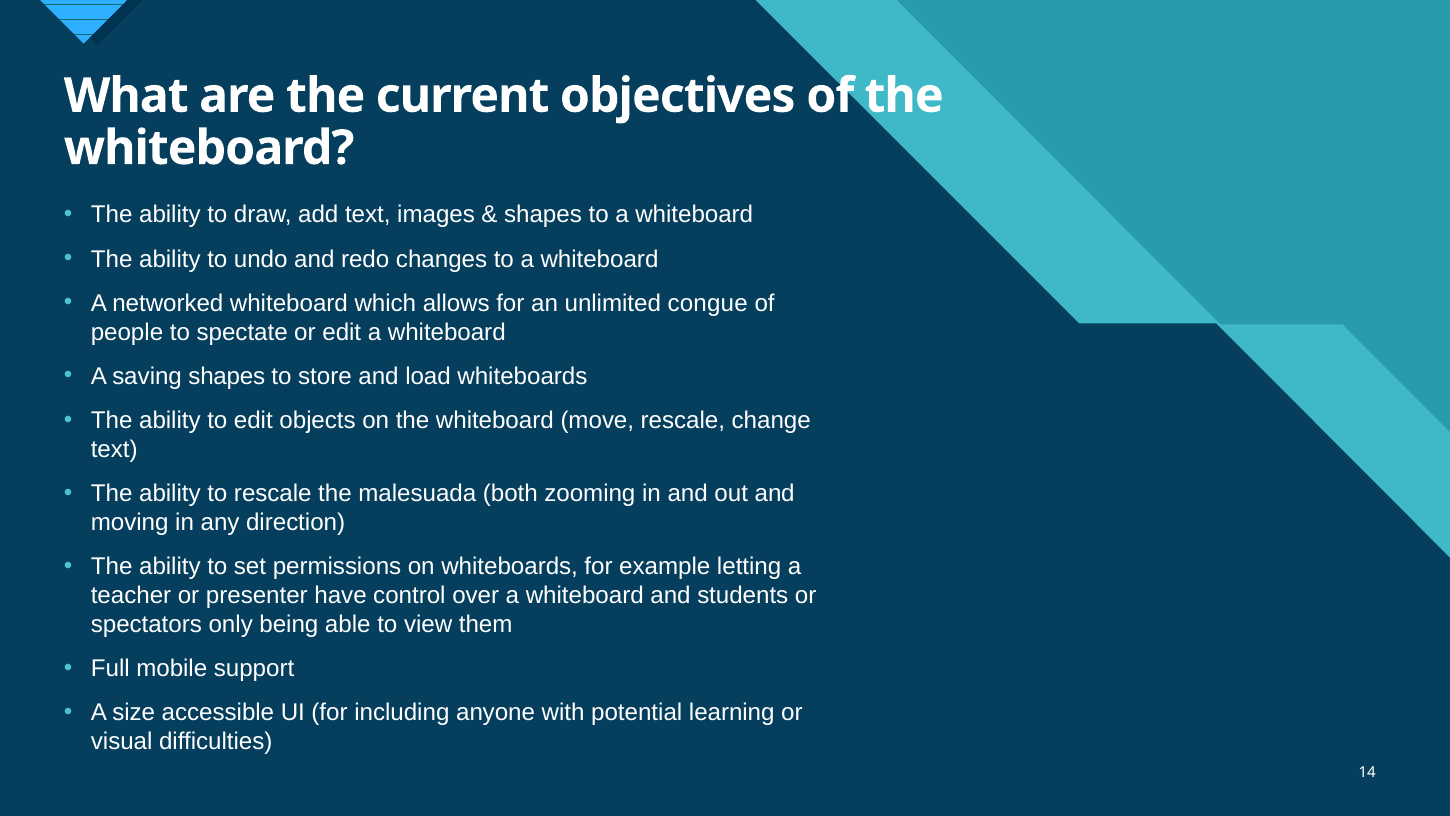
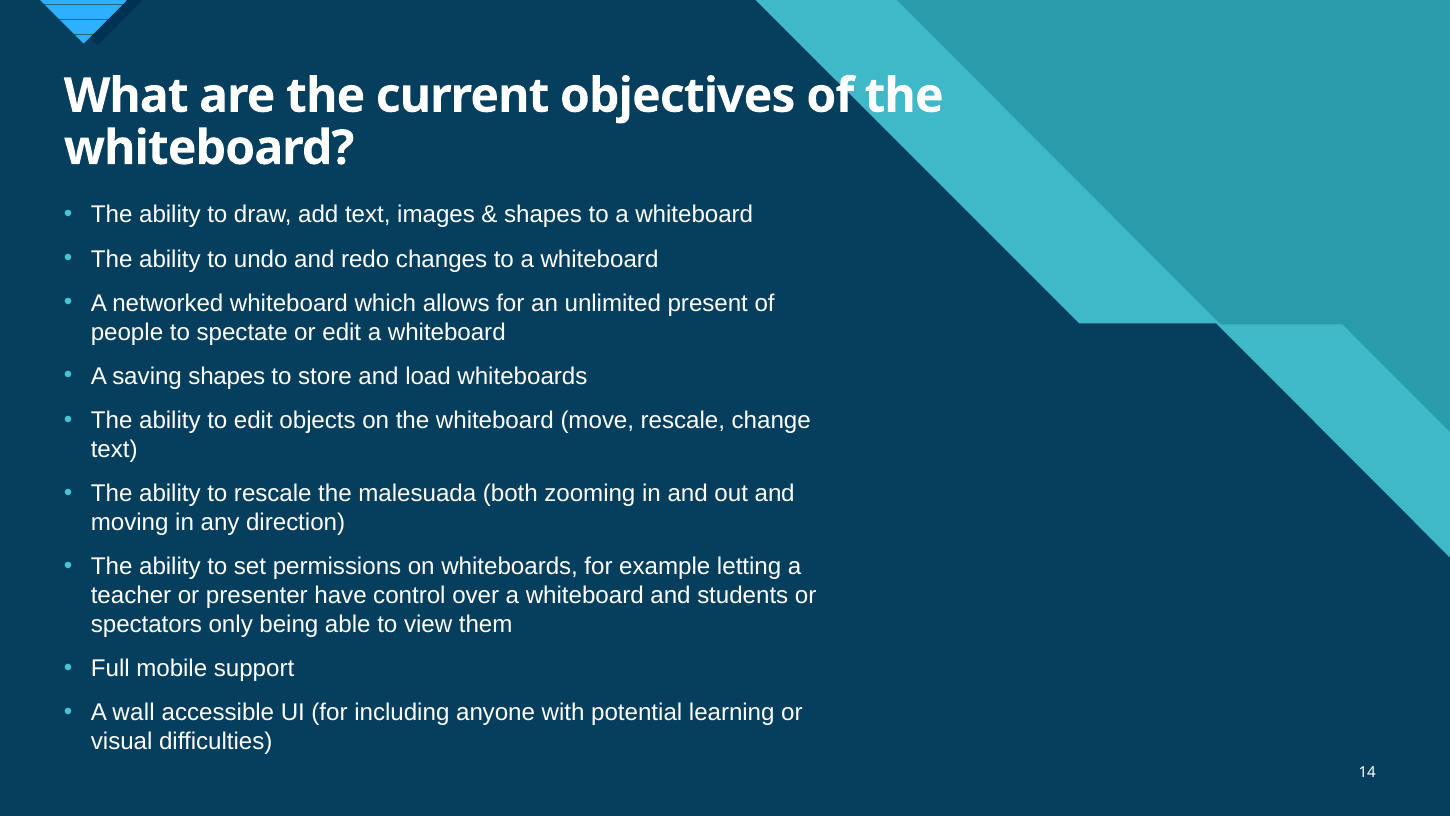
congue: congue -> present
size: size -> wall
